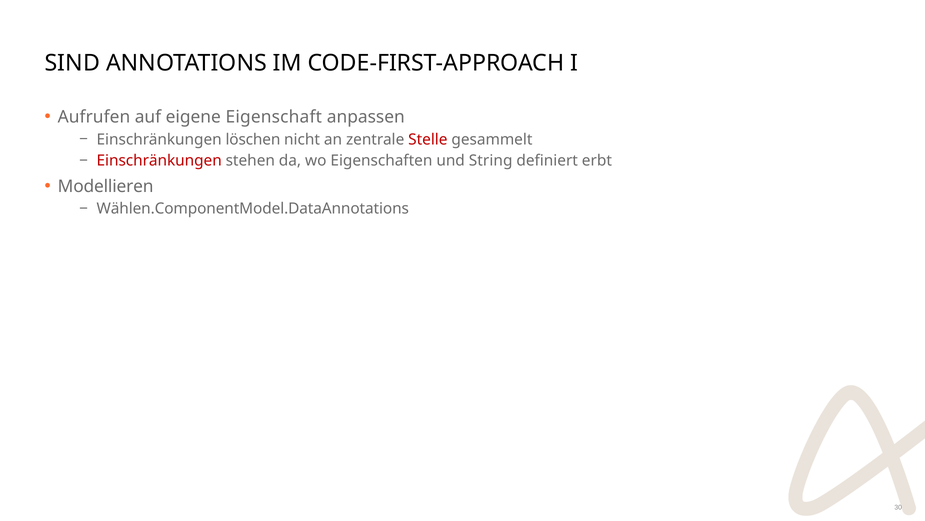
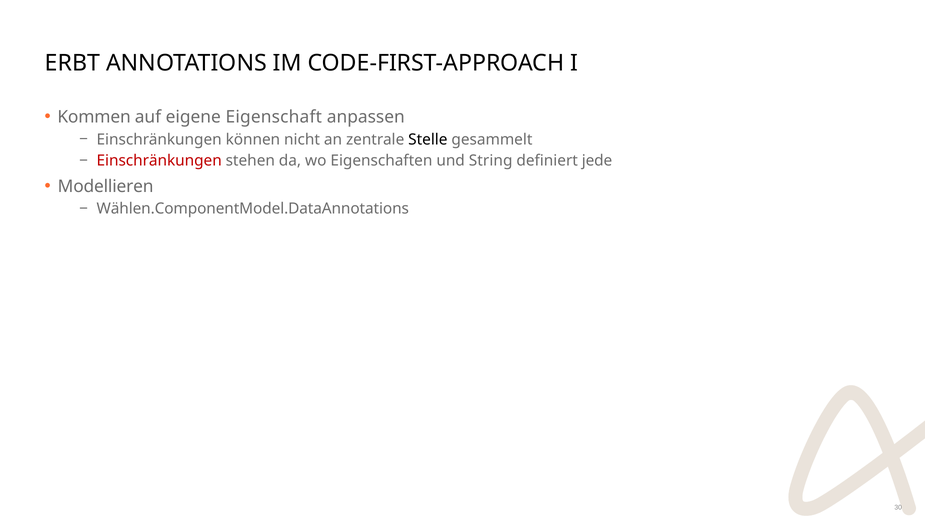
SIND: SIND -> ERBT
Aufrufen: Aufrufen -> Kommen
löschen: löschen -> können
Stelle colour: red -> black
erbt: erbt -> jede
